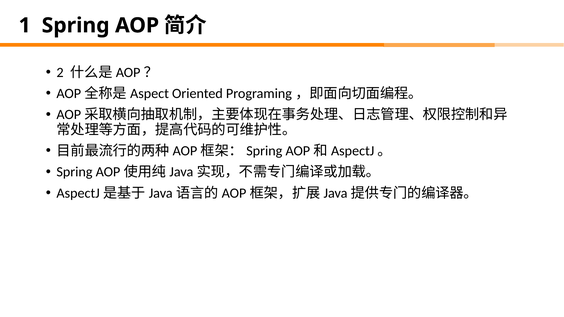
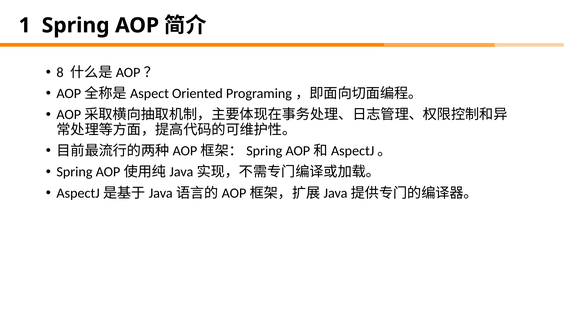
2: 2 -> 8
